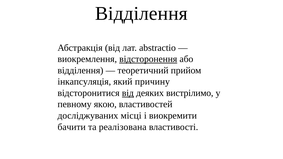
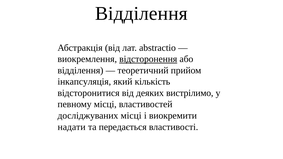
причину: причину -> кількість
від at (128, 93) underline: present -> none
певному якою: якою -> місці
бачити: бачити -> надати
реалізована: реалізована -> передається
